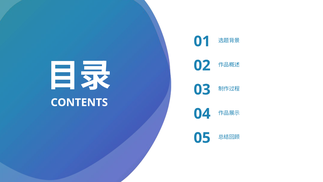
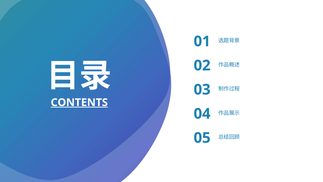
CONTENTS underline: none -> present
